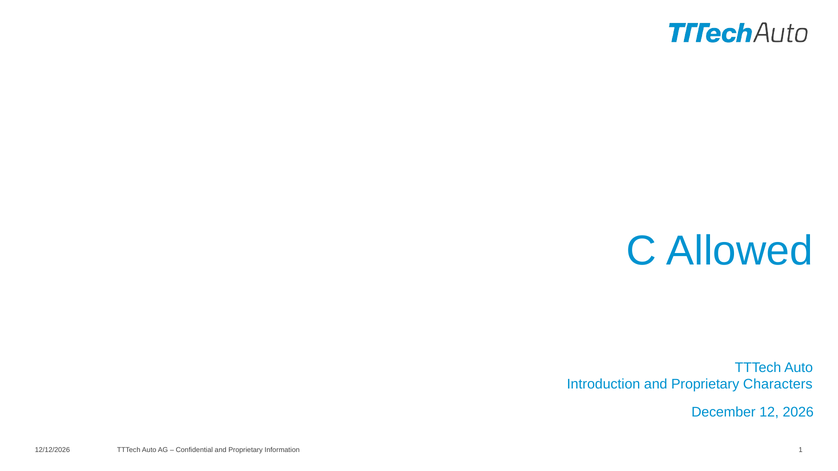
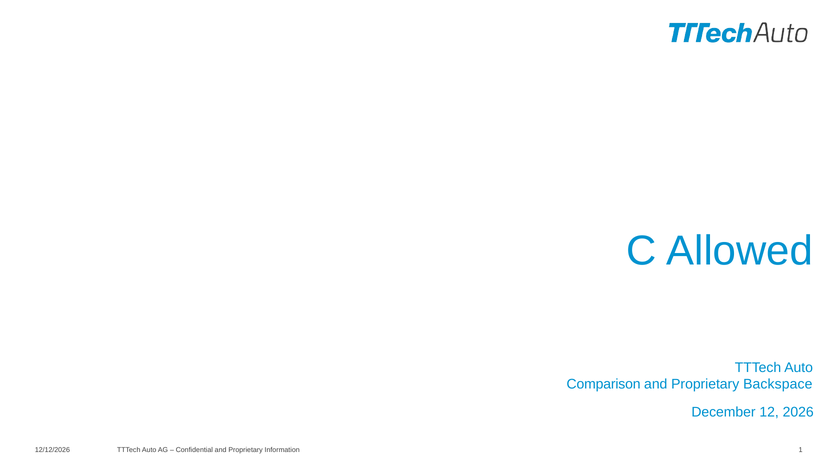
Introduction: Introduction -> Comparison
Characters: Characters -> Backspace
